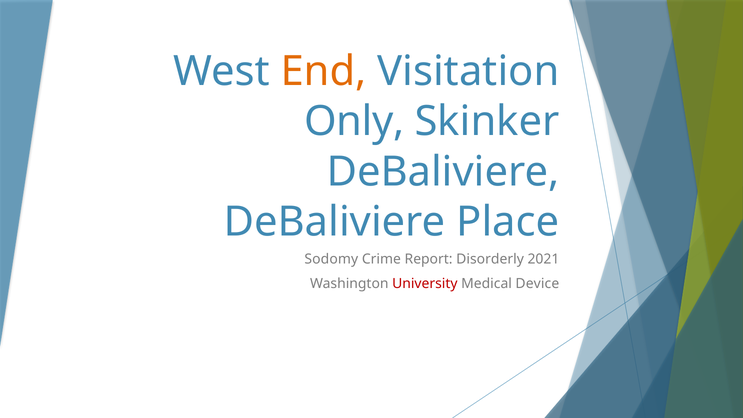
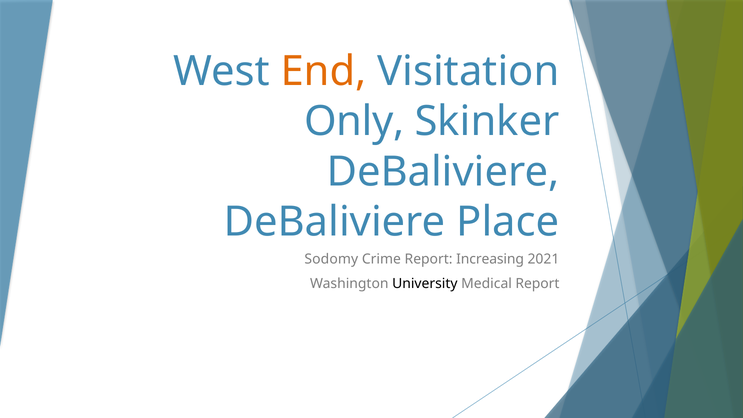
Disorderly: Disorderly -> Increasing
University colour: red -> black
Medical Device: Device -> Report
